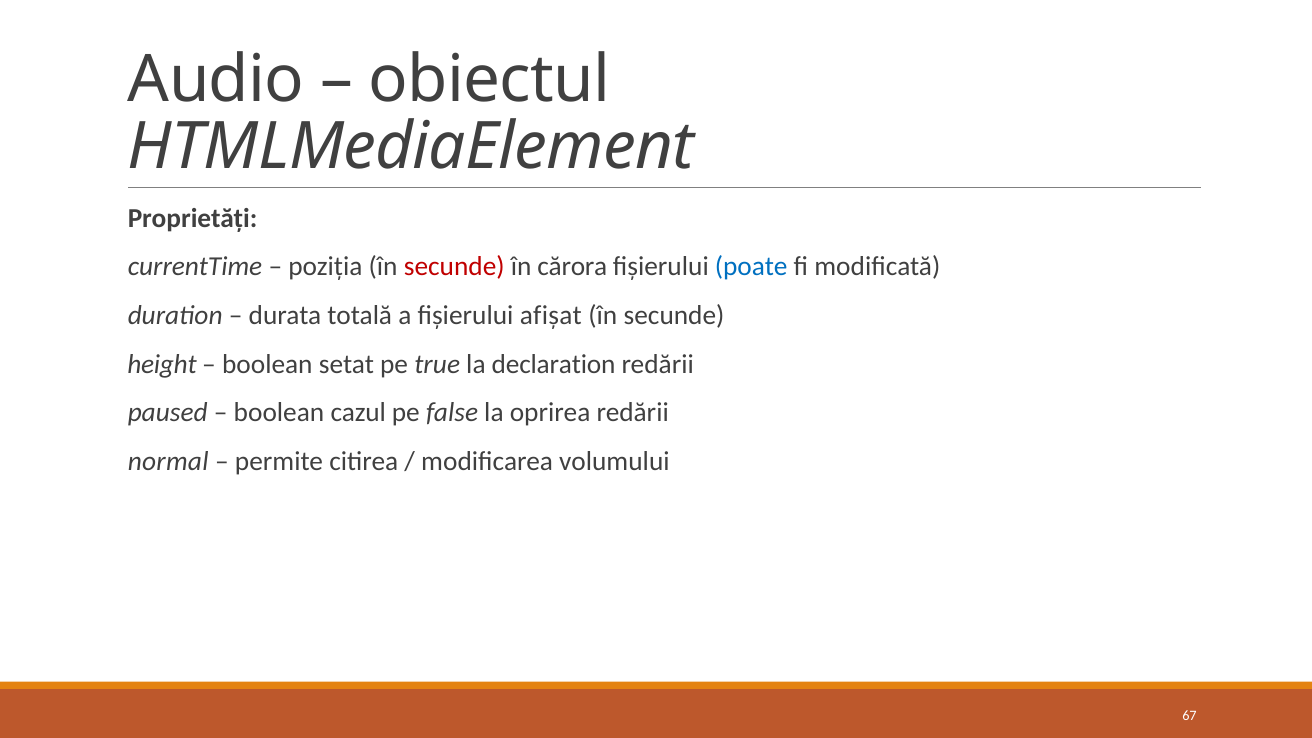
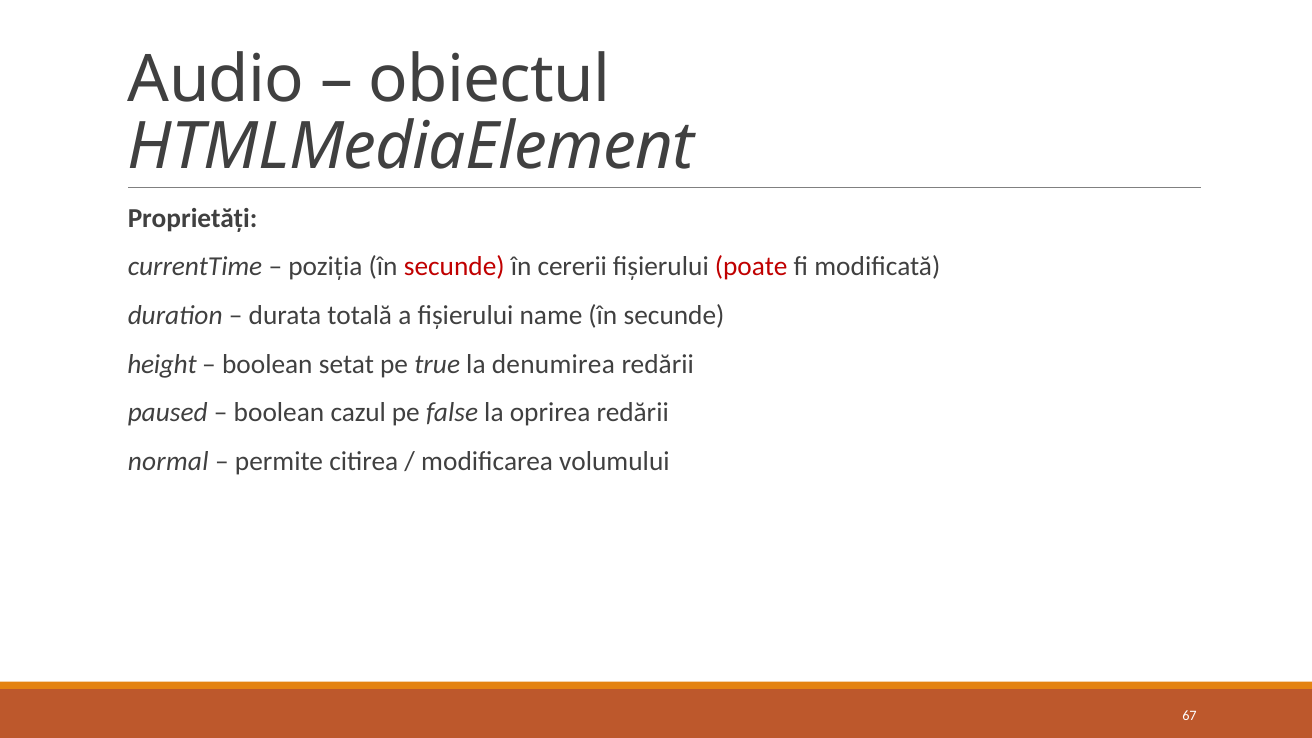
cărora: cărora -> cererii
poate colour: blue -> red
afișat: afișat -> name
declaration: declaration -> denumirea
